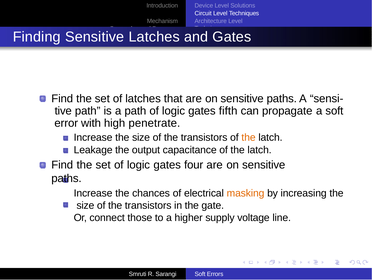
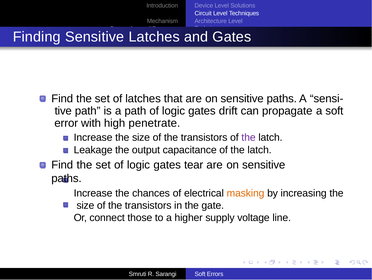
fifth: fifth -> drift
the at (249, 137) colour: orange -> purple
four: four -> tear
